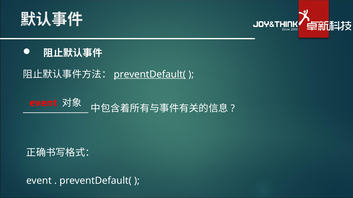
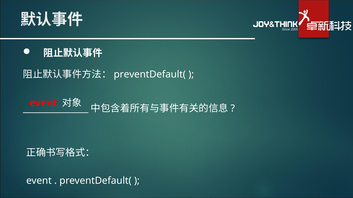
preventDefault( at (150, 75) underline: present -> none
